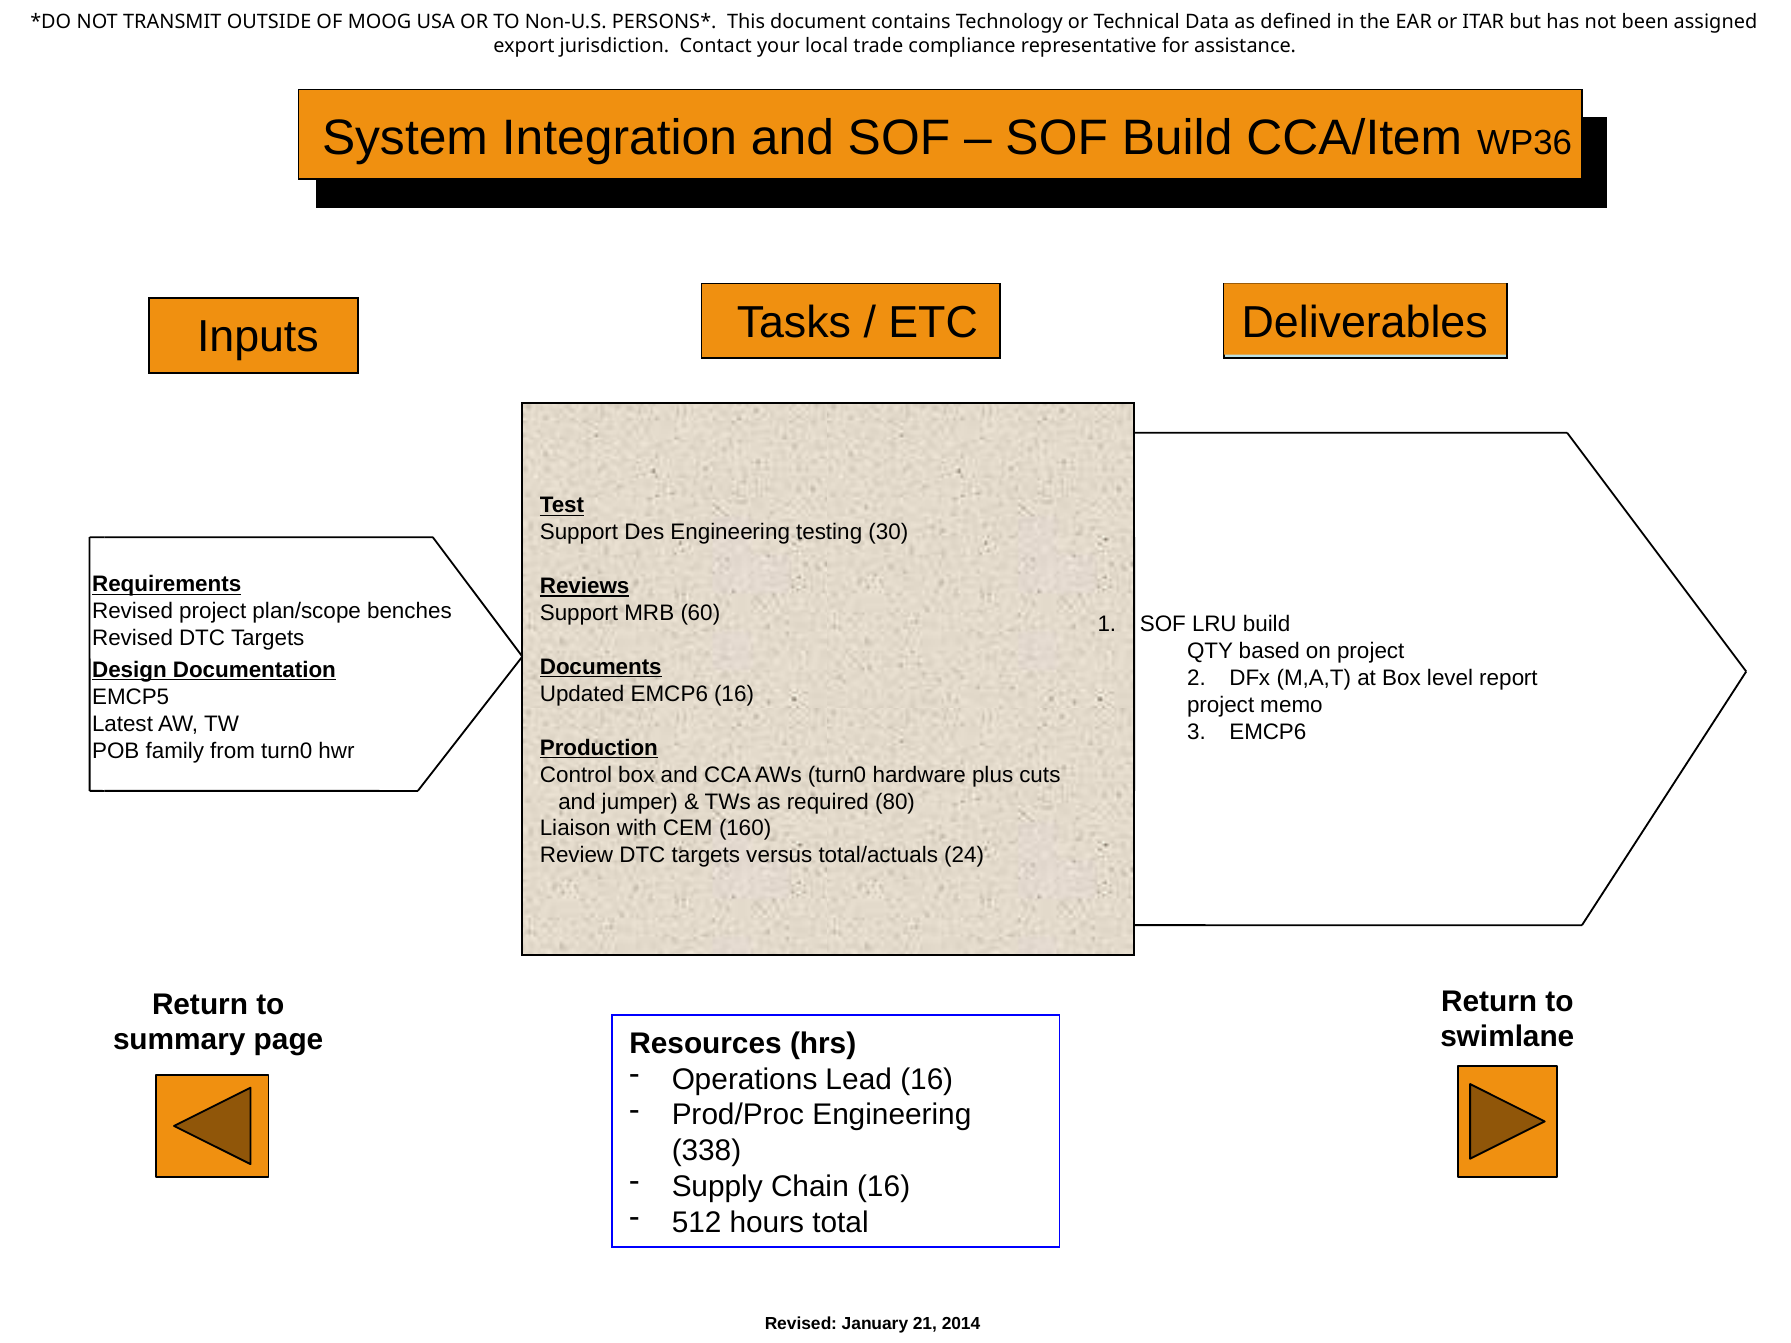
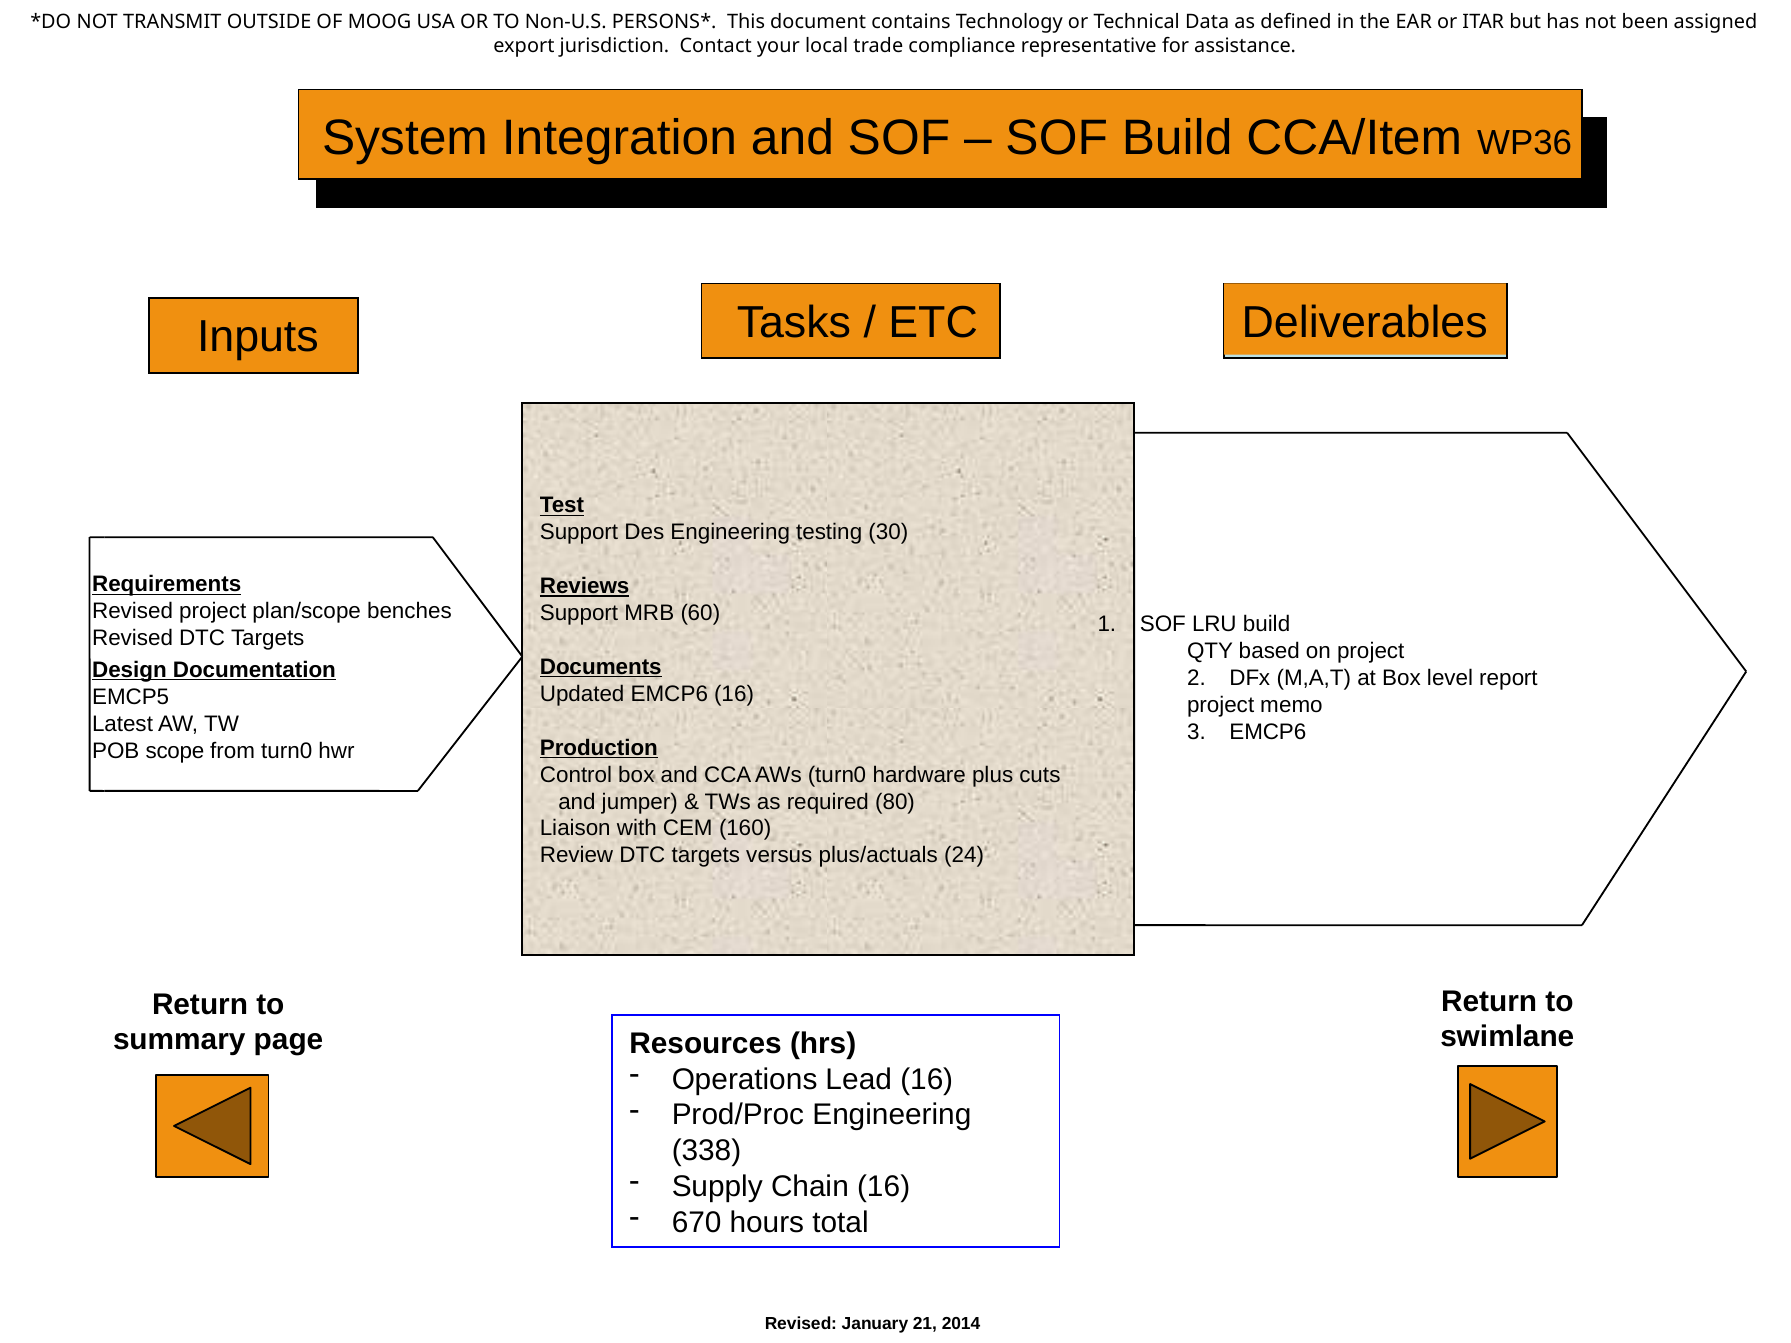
family: family -> scope
total/actuals: total/actuals -> plus/actuals
512: 512 -> 670
